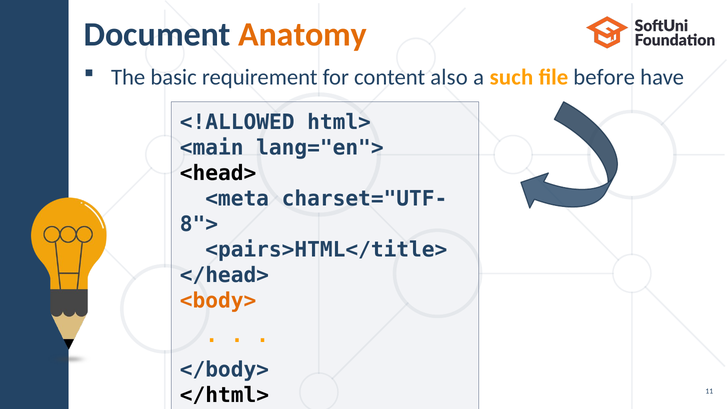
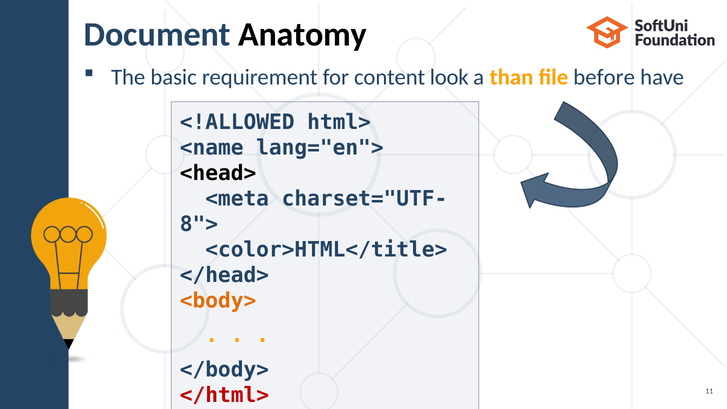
Anatomy colour: orange -> black
also: also -> look
such: such -> than
<main: <main -> <name
<pairs>HTML</title>: <pairs>HTML</title> -> <color>HTML</title>
</html> colour: black -> red
